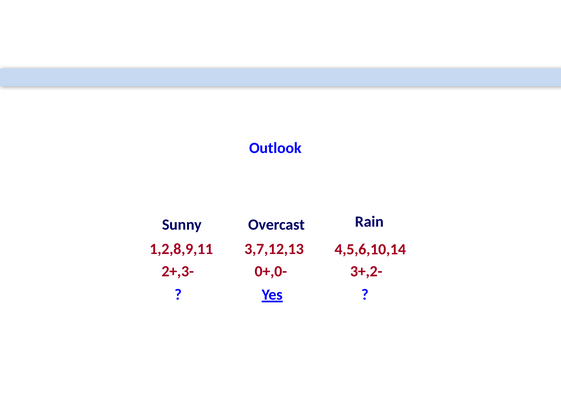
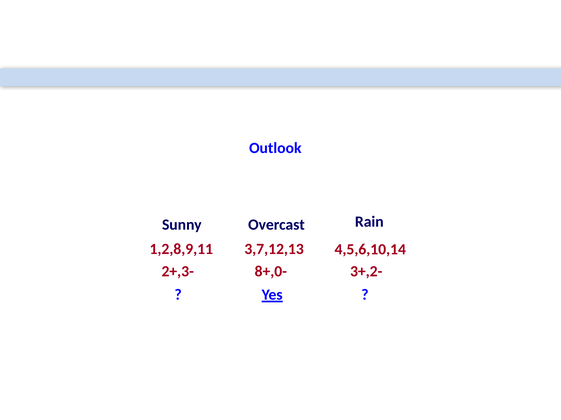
0+,0-: 0+,0- -> 8+,0-
